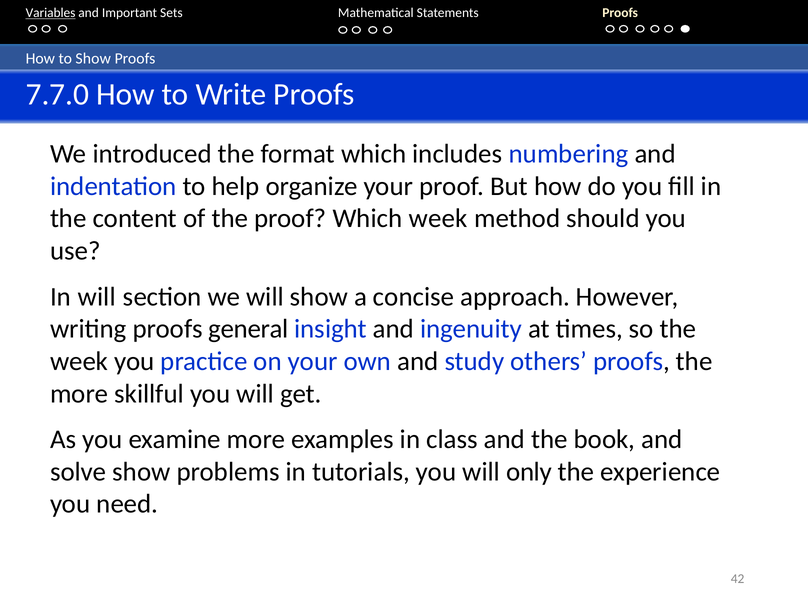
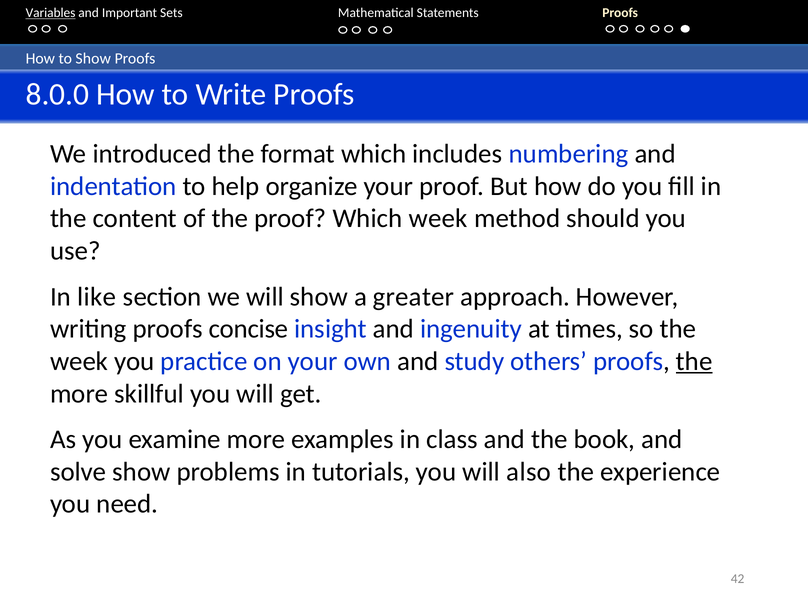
7.7.0: 7.7.0 -> 8.0.0
In will: will -> like
concise: concise -> greater
general: general -> concise
the at (694, 361) underline: none -> present
only: only -> also
